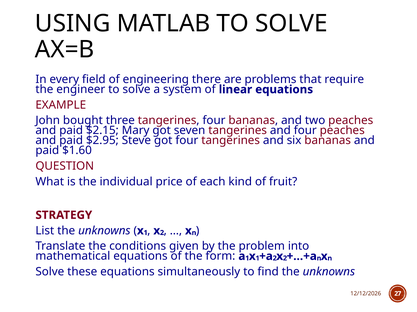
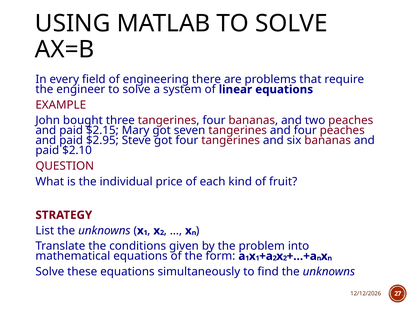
$1.60: $1.60 -> $2.10
